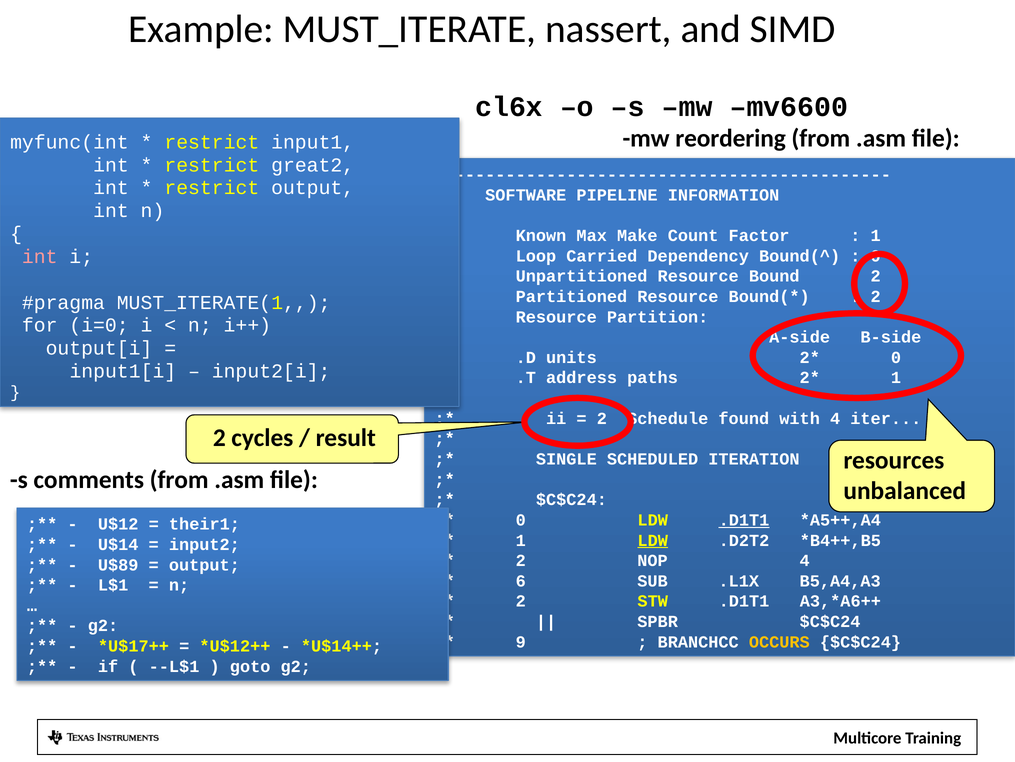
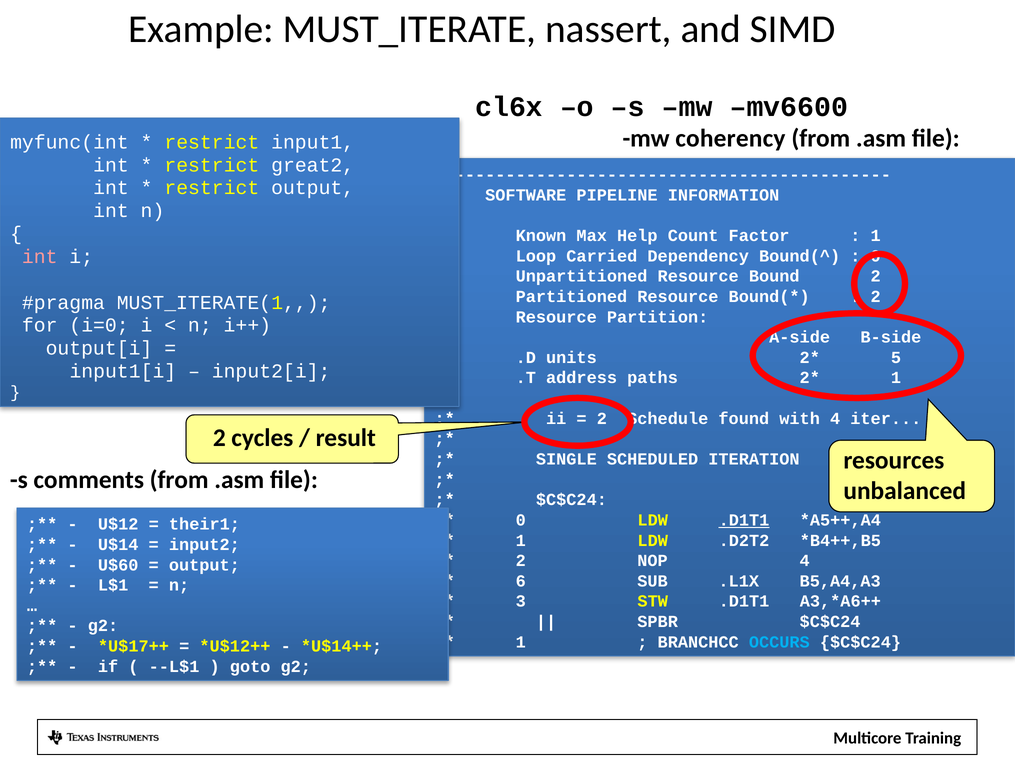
reordering: reordering -> coherency
Make: Make -> Help
0 at (896, 357): 0 -> 5
LDW at (653, 540) underline: present -> none
U$89: U$89 -> U$60
2 at (521, 601): 2 -> 3
9 at (521, 641): 9 -> 1
OCCURS colour: yellow -> light blue
